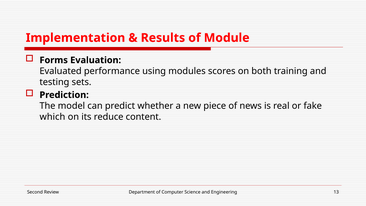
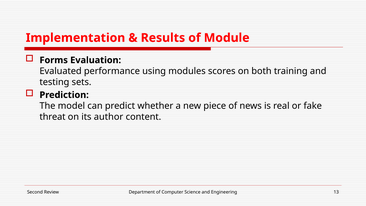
which: which -> threat
reduce: reduce -> author
